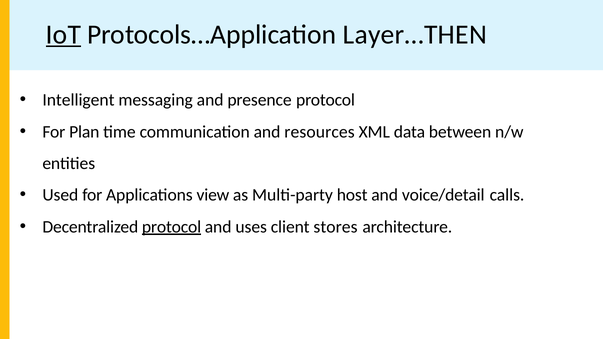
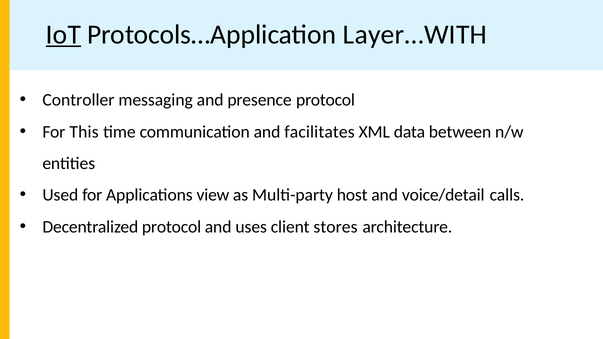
Layer…THEN: Layer…THEN -> Layer…WITH
Intelligent: Intelligent -> Controller
Plan: Plan -> This
resources: resources -> facilitates
protocol at (172, 227) underline: present -> none
